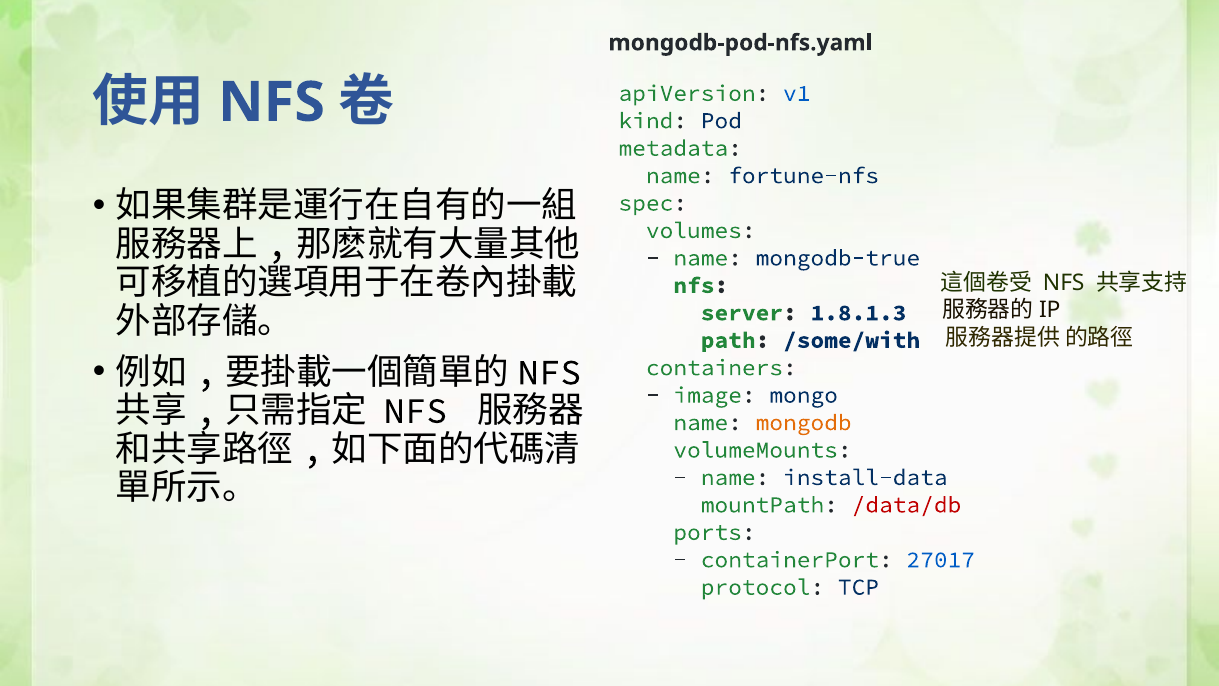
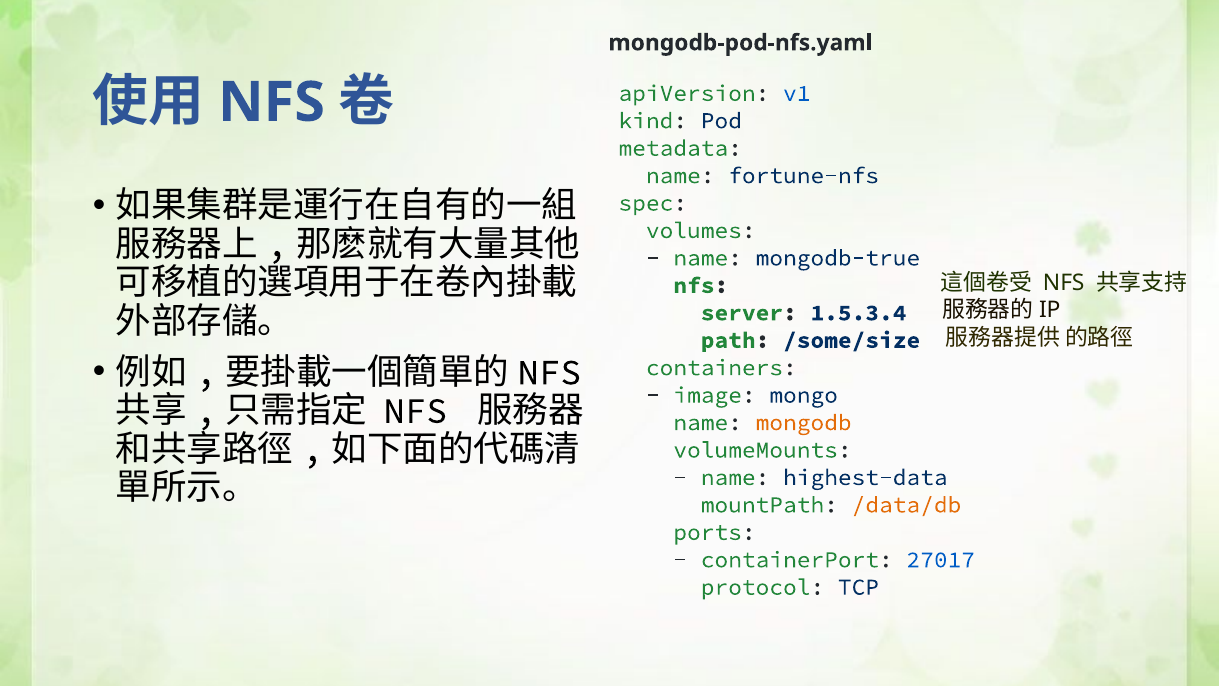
1.8.1.3: 1.8.1.3 -> 1.5.3.4
/some/with: /some/with -> /some/size
install-data: install-data -> highest-data
/data/db colour: red -> orange
